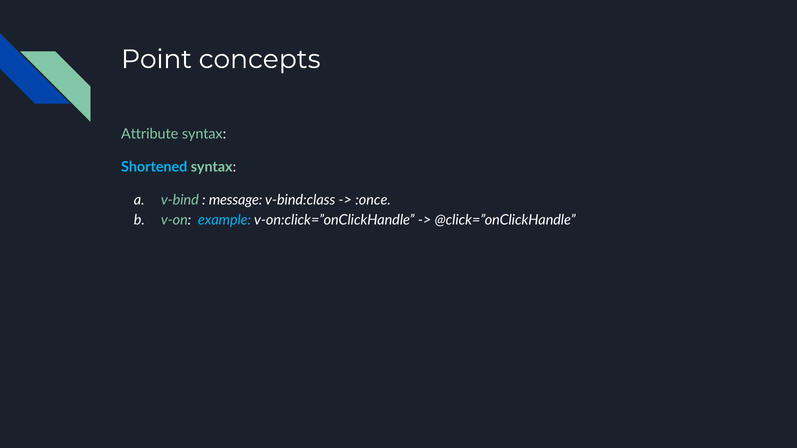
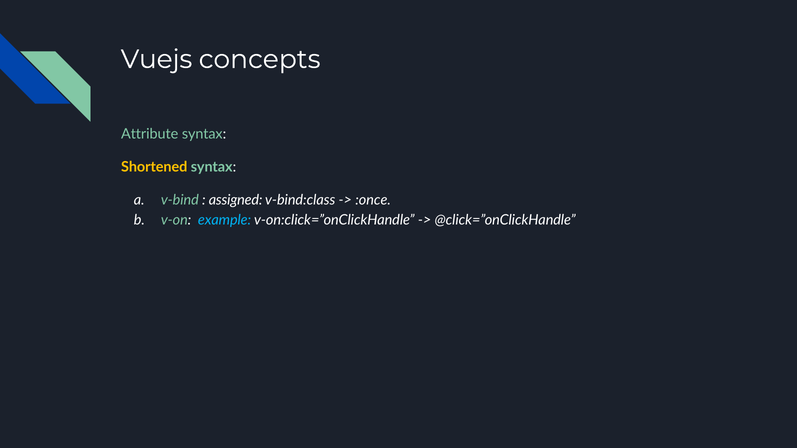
Point: Point -> Vuejs
Shortened colour: light blue -> yellow
message: message -> assigned
